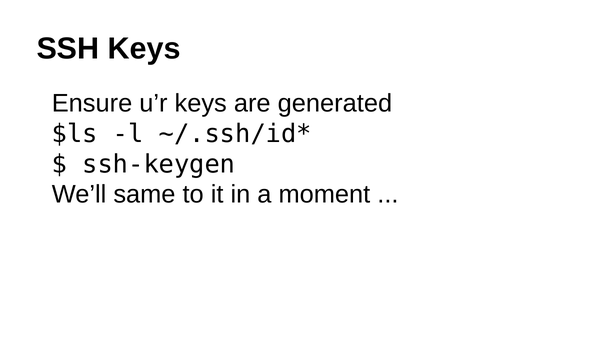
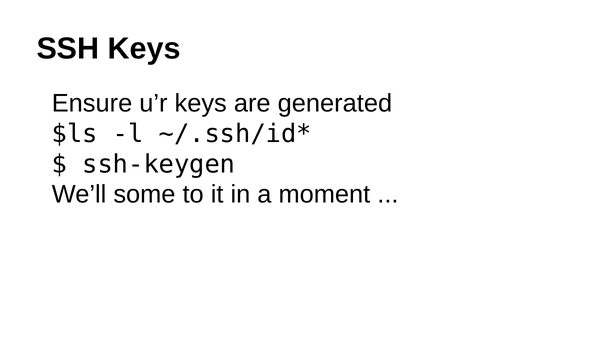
same: same -> some
